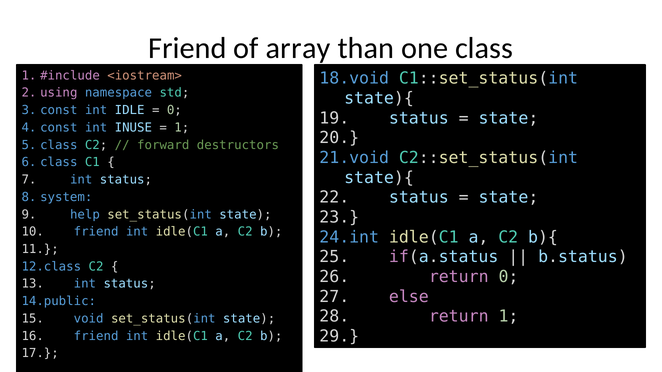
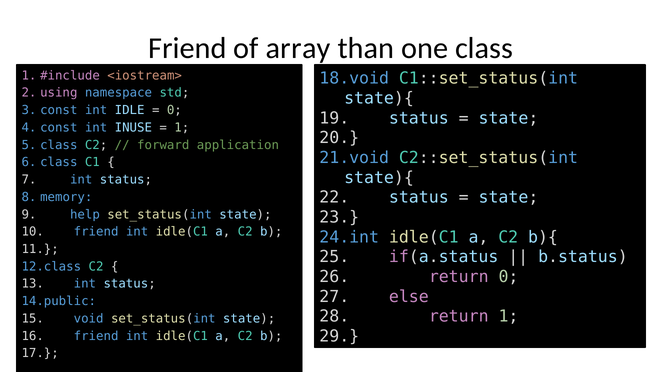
destructors: destructors -> application
system: system -> memory
